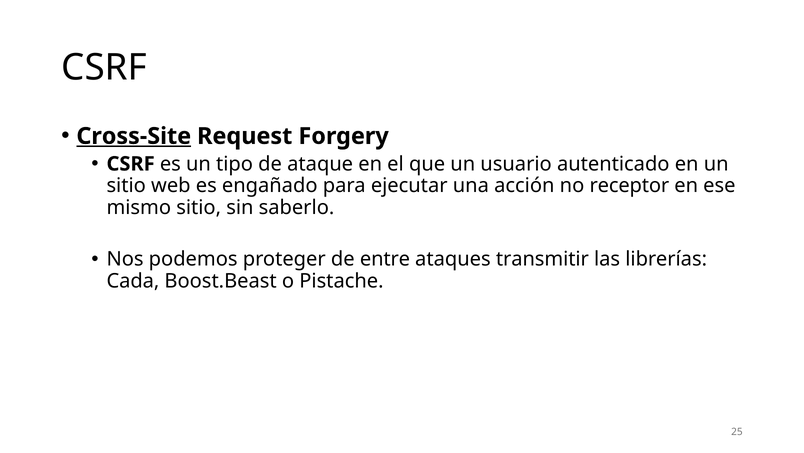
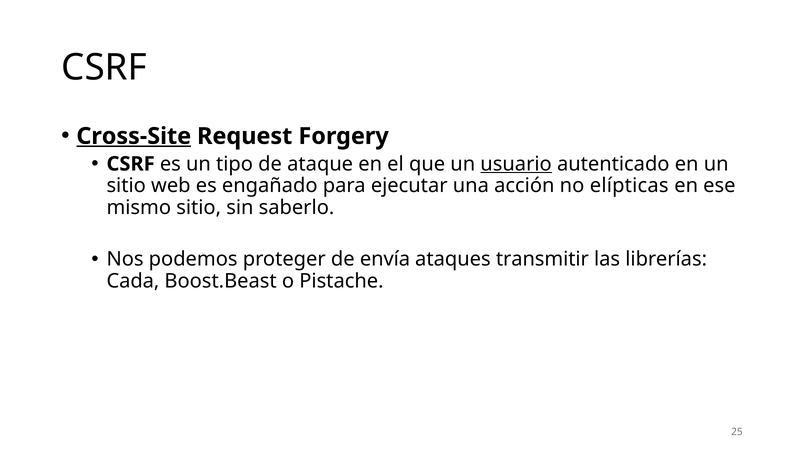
usuario underline: none -> present
receptor: receptor -> elípticas
entre: entre -> envía
